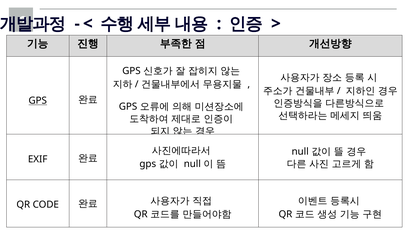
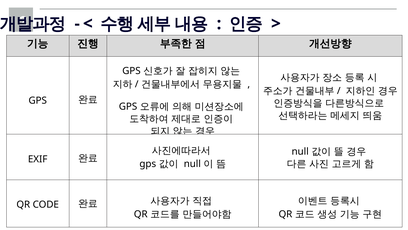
GPS at (38, 100) underline: present -> none
